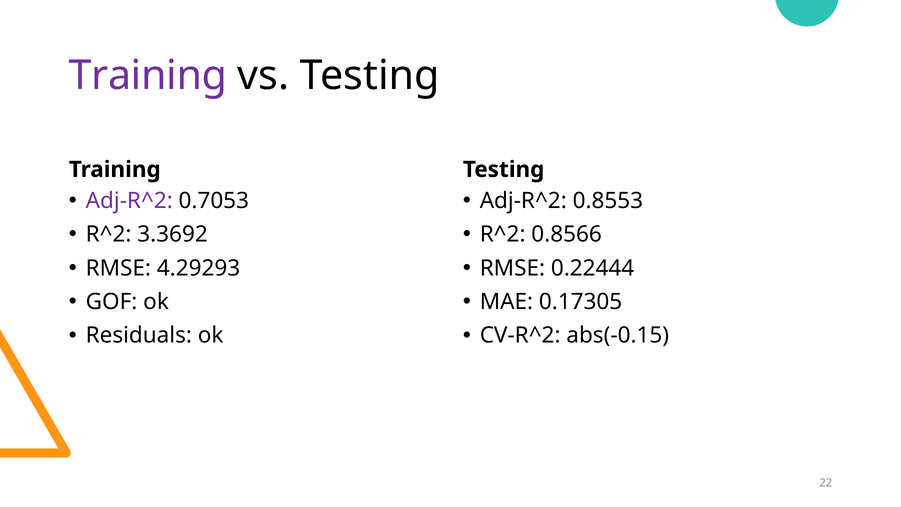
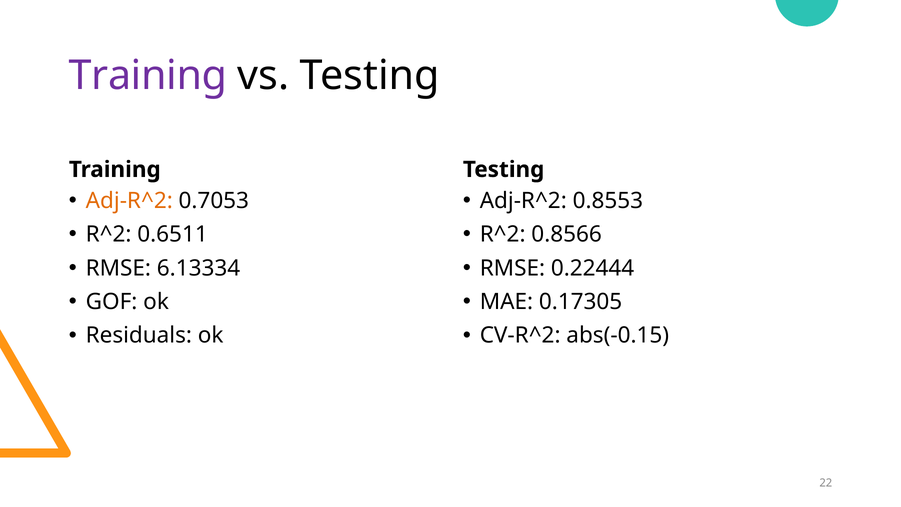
Adj-R^2 at (129, 201) colour: purple -> orange
3.3692: 3.3692 -> 0.6511
4.29293: 4.29293 -> 6.13334
